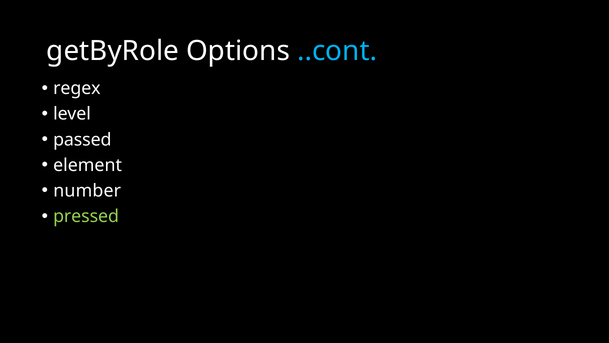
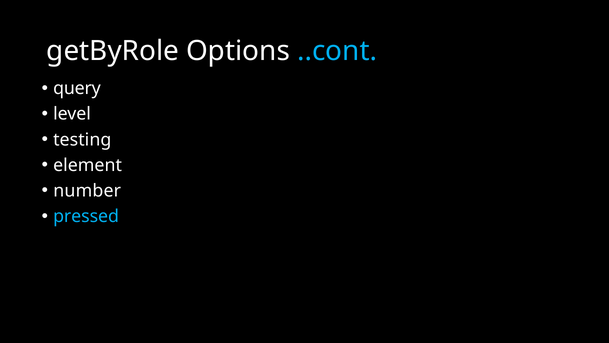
regex: regex -> query
passed: passed -> testing
pressed colour: light green -> light blue
